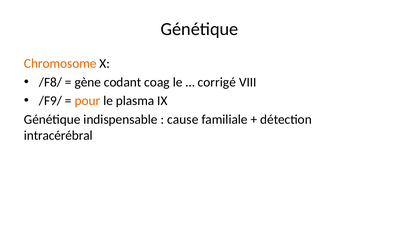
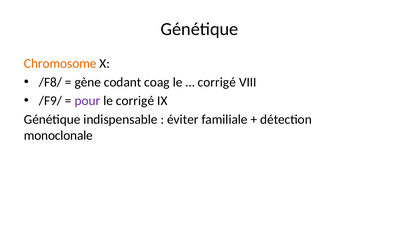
pour colour: orange -> purple
le plasma: plasma -> corrigé
cause: cause -> éviter
intracérébral: intracérébral -> monoclonale
